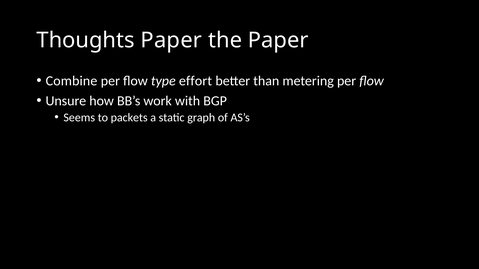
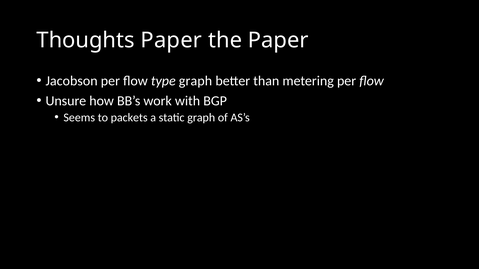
Combine: Combine -> Jacobson
type effort: effort -> graph
